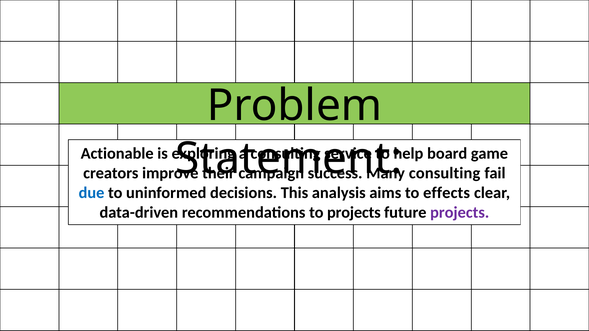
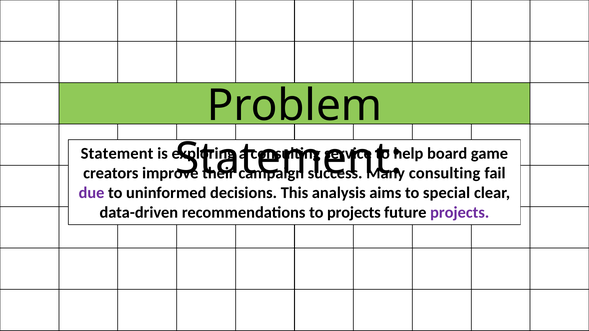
Actionable at (117, 154): Actionable -> Statement
due colour: blue -> purple
effects: effects -> special
